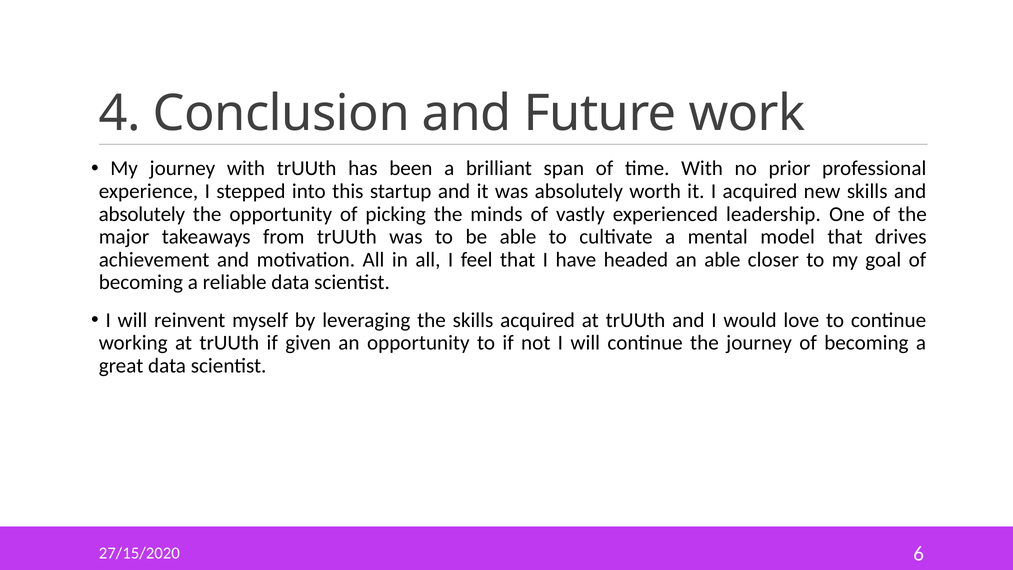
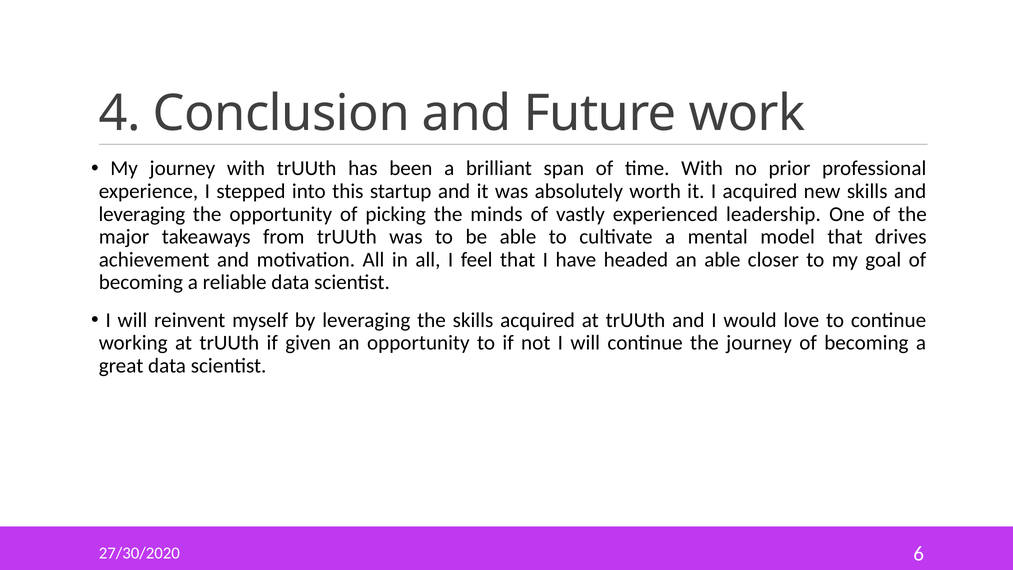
absolutely at (142, 214): absolutely -> leveraging
27/15/2020: 27/15/2020 -> 27/30/2020
